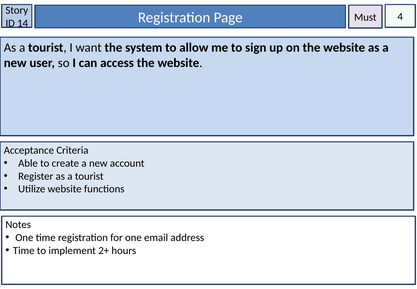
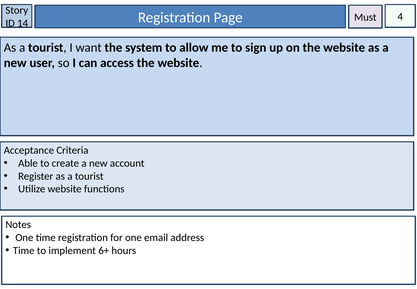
2+: 2+ -> 6+
